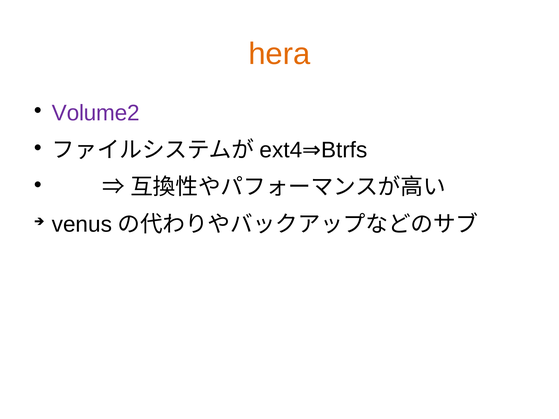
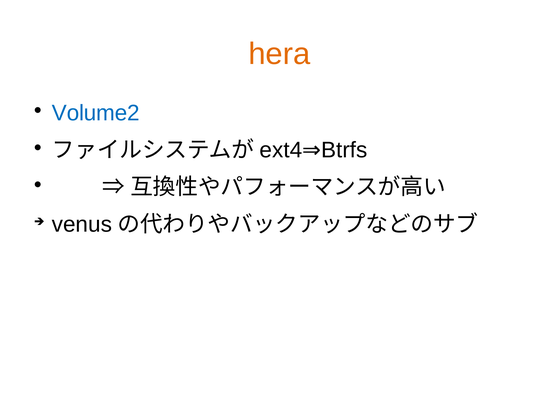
Volume2 colour: purple -> blue
